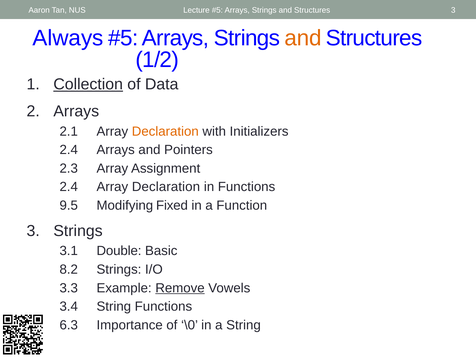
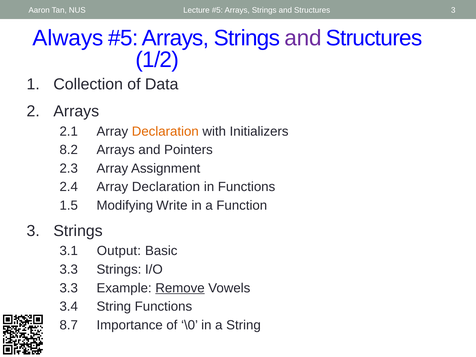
and at (303, 38) colour: orange -> purple
Collection underline: present -> none
2.4 at (69, 150): 2.4 -> 8.2
9.5: 9.5 -> 1.5
Fixed: Fixed -> Write
Double: Double -> Output
8.2 at (69, 269): 8.2 -> 3.3
6.3: 6.3 -> 8.7
